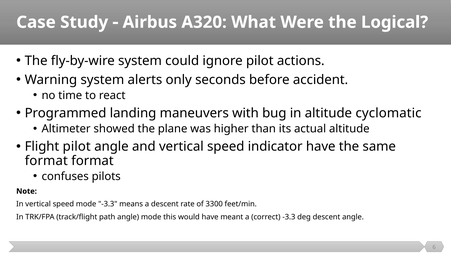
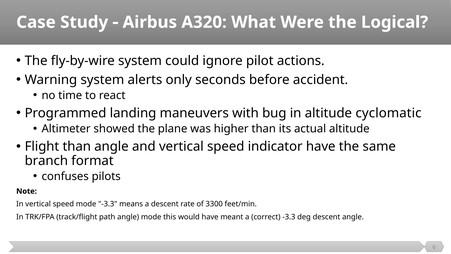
Flight pilot: pilot -> than
format at (46, 161): format -> branch
